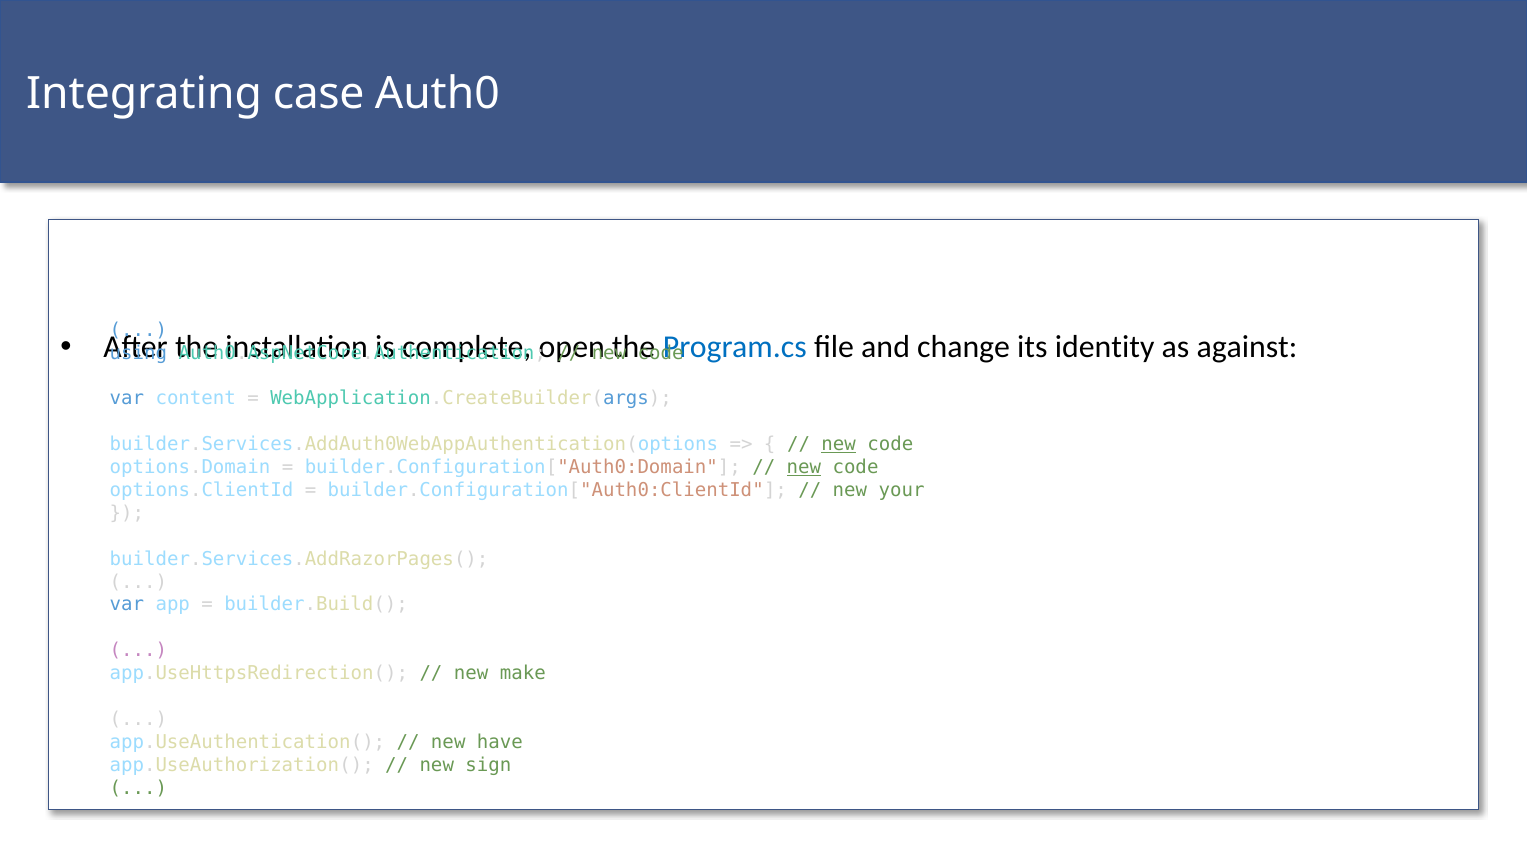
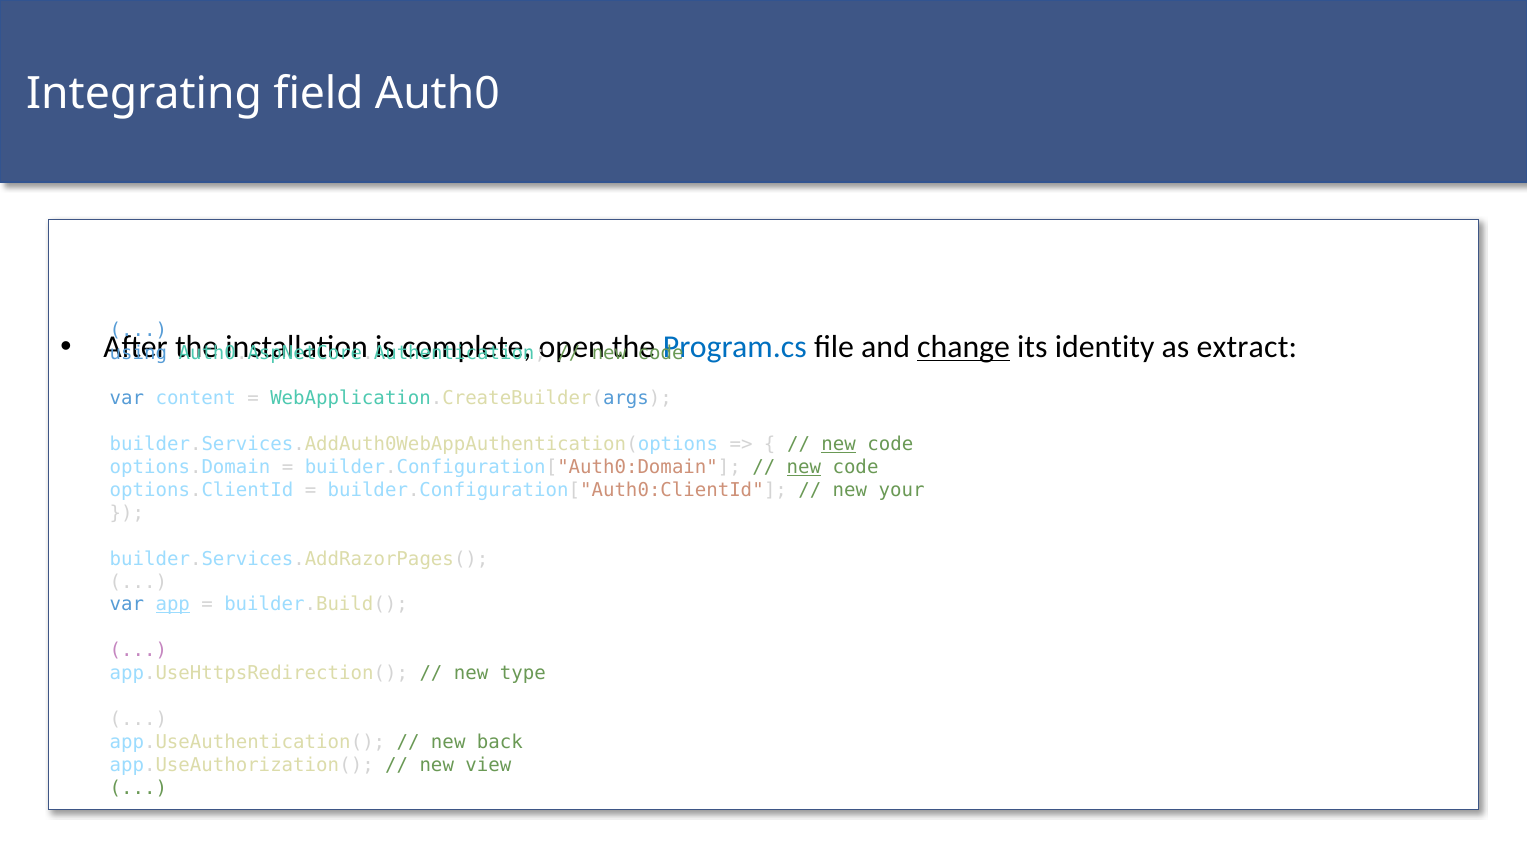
case: case -> field
change underline: none -> present
against: against -> extract
app underline: none -> present
make: make -> type
have: have -> back
sign: sign -> view
